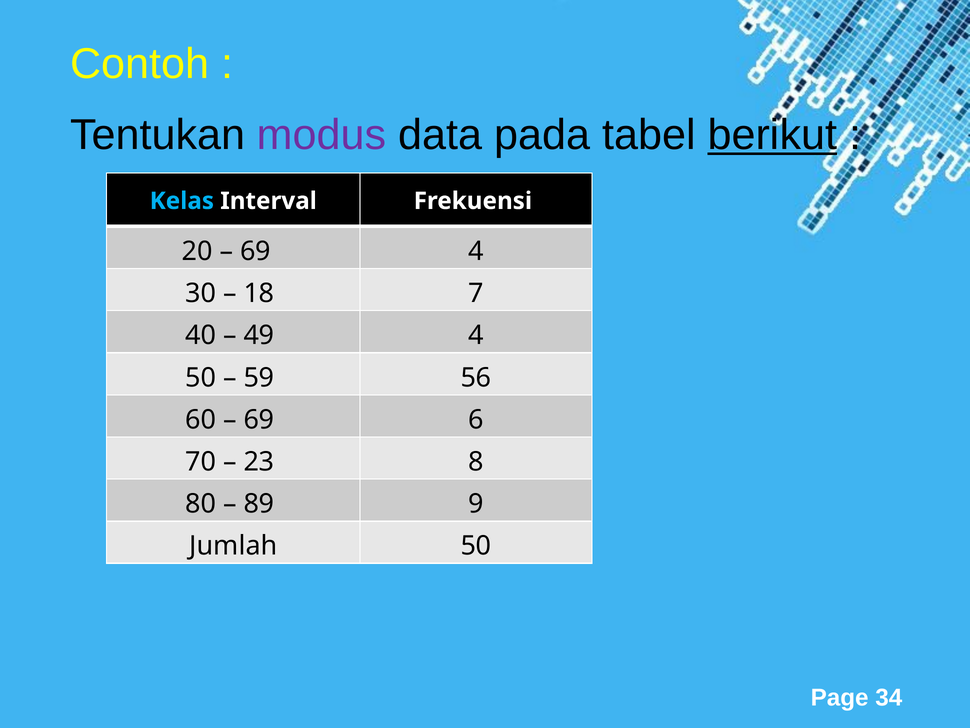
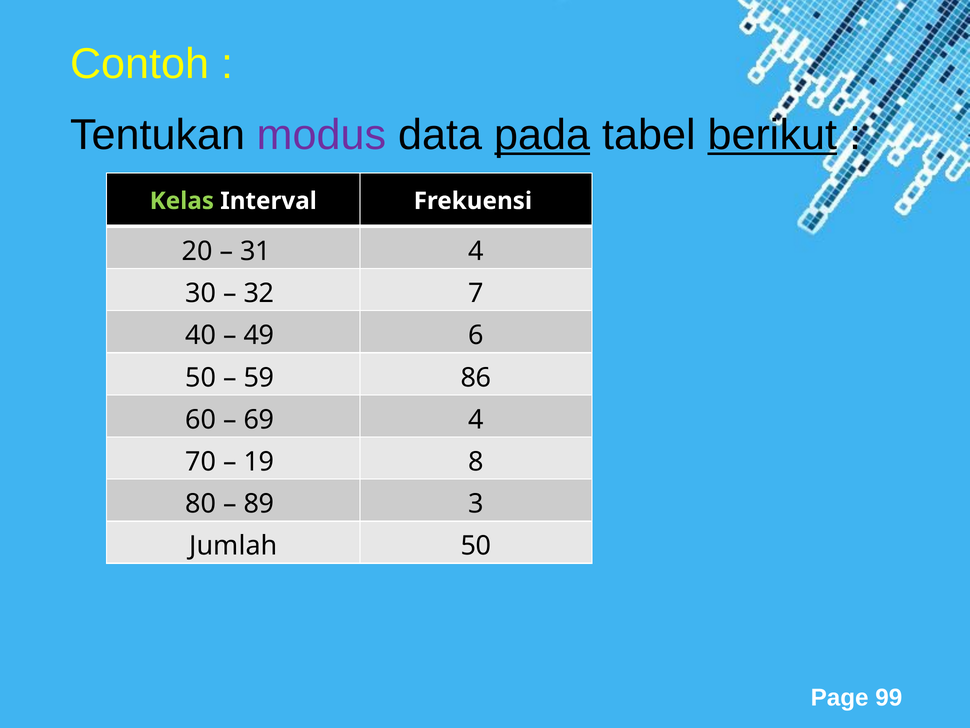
pada underline: none -> present
Kelas colour: light blue -> light green
69 at (255, 251): 69 -> 31
18: 18 -> 32
49 4: 4 -> 6
56: 56 -> 86
69 6: 6 -> 4
23: 23 -> 19
9: 9 -> 3
34: 34 -> 99
